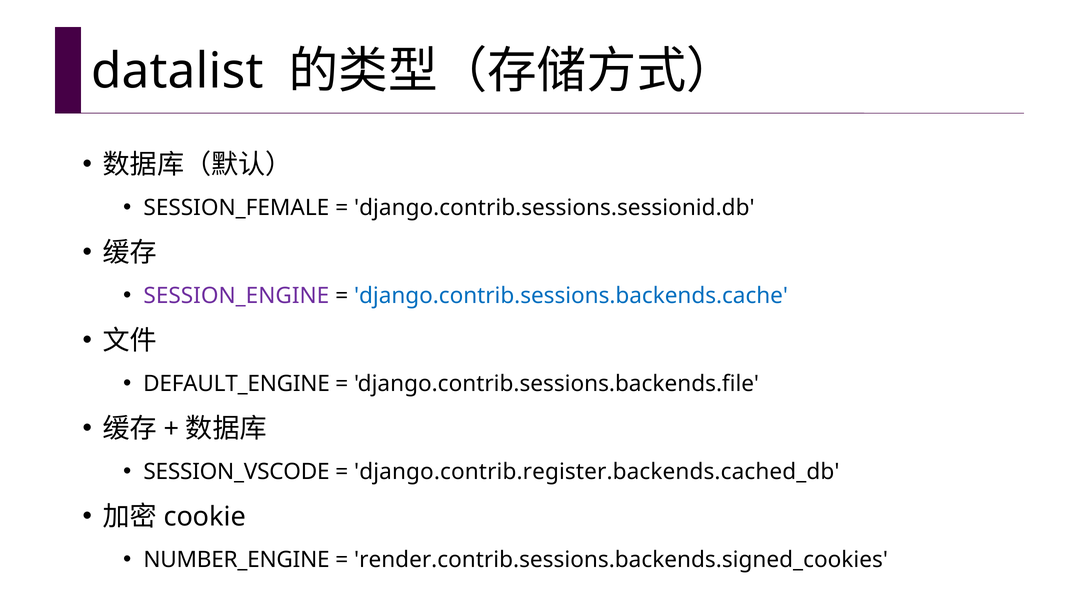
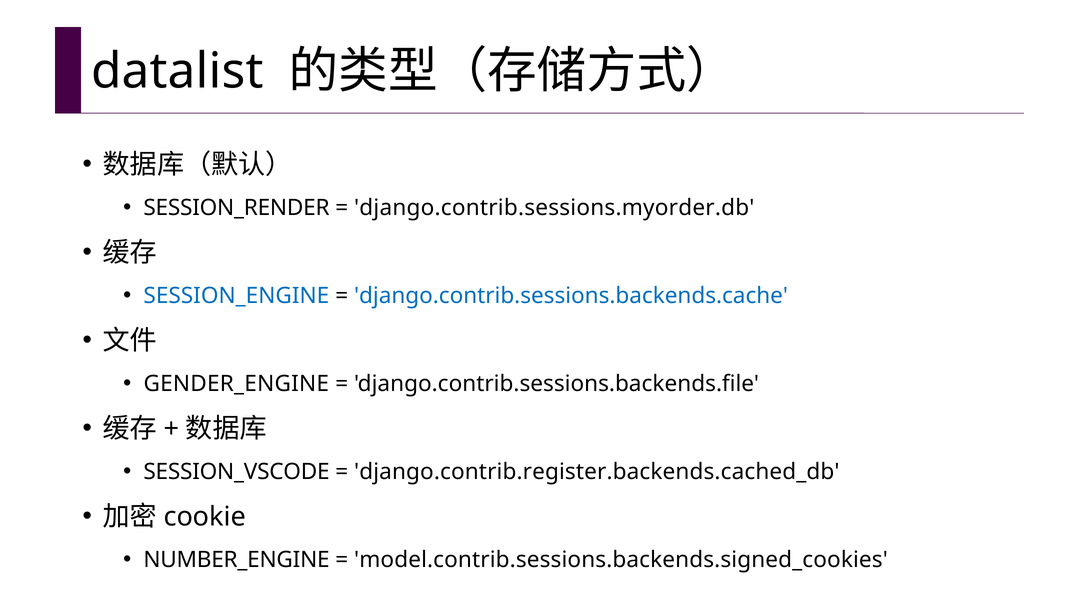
SESSION_FEMALE: SESSION_FEMALE -> SESSION_RENDER
django.contrib.sessions.sessionid.db: django.contrib.sessions.sessionid.db -> django.contrib.sessions.myorder.db
SESSION_ENGINE colour: purple -> blue
DEFAULT_ENGINE: DEFAULT_ENGINE -> GENDER_ENGINE
render.contrib.sessions.backends.signed_cookies: render.contrib.sessions.backends.signed_cookies -> model.contrib.sessions.backends.signed_cookies
